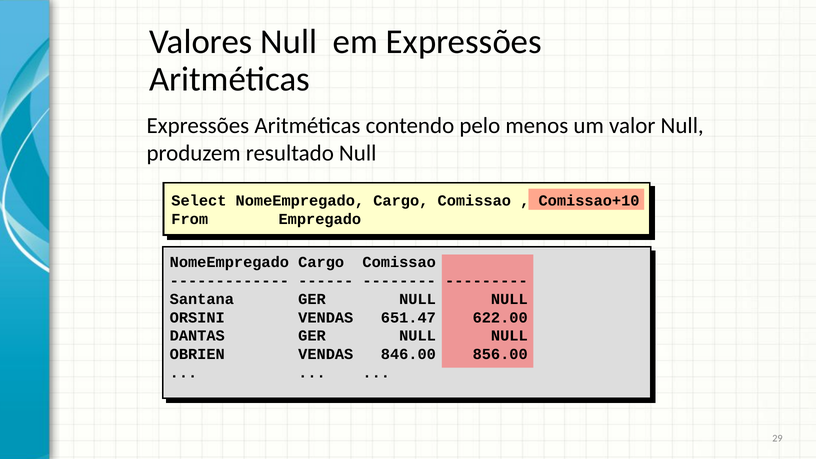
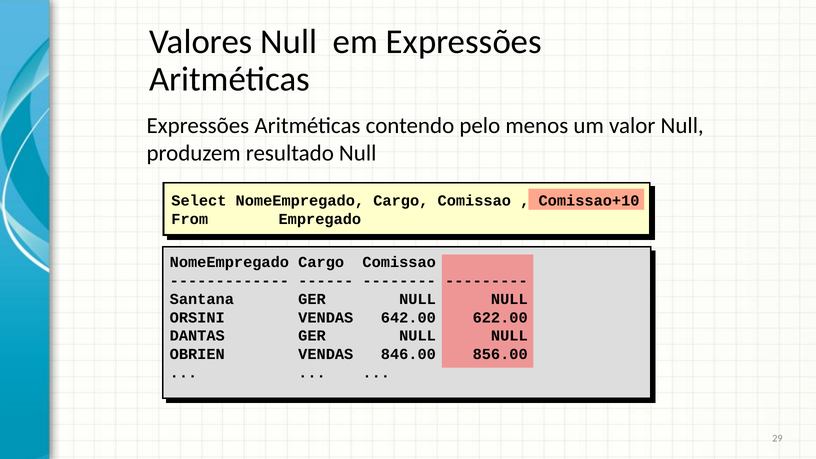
651.47: 651.47 -> 642.00
